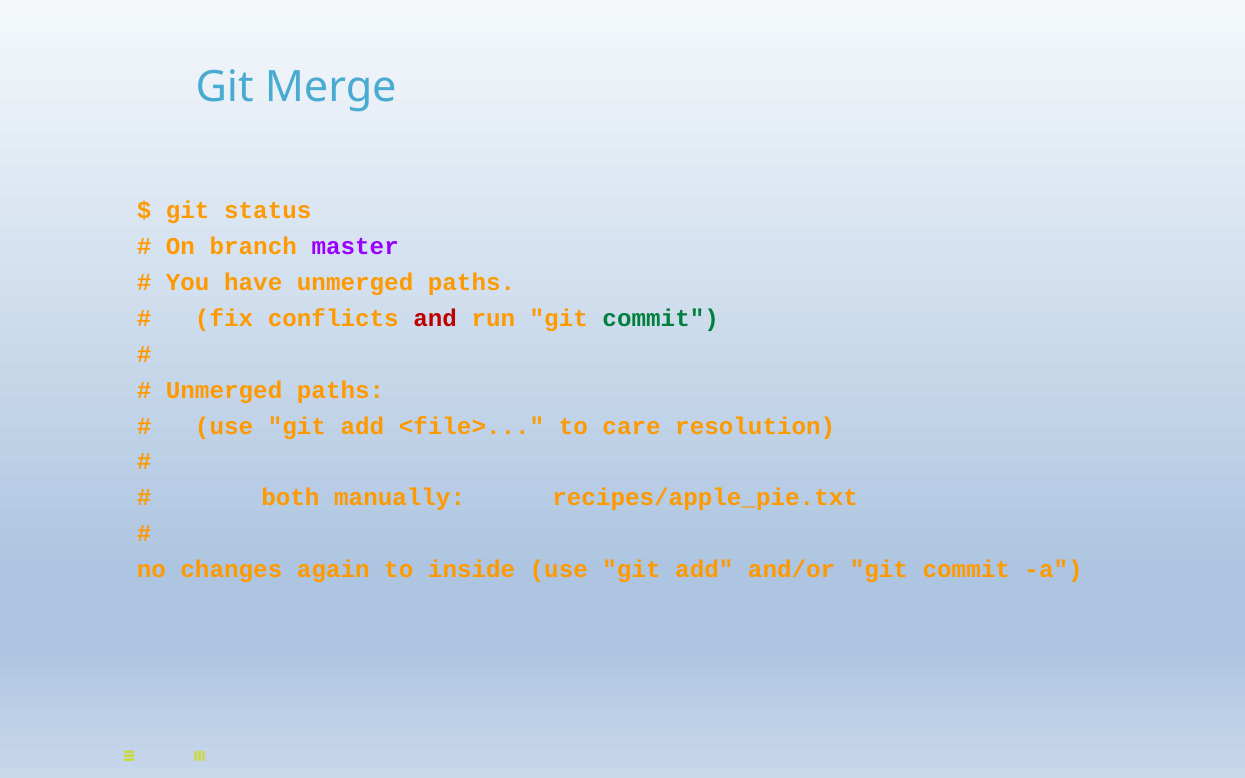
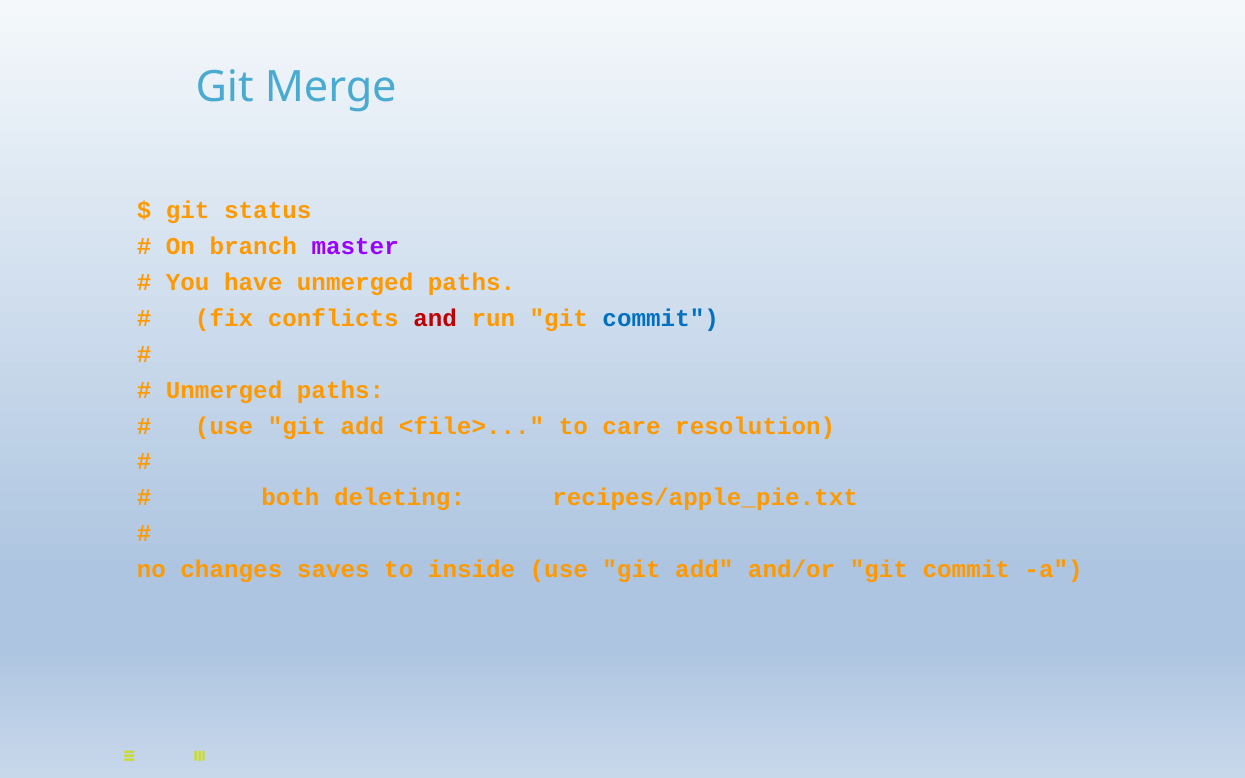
commit at (661, 318) colour: green -> blue
manually: manually -> deleting
again: again -> saves
